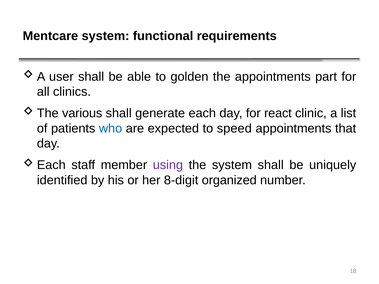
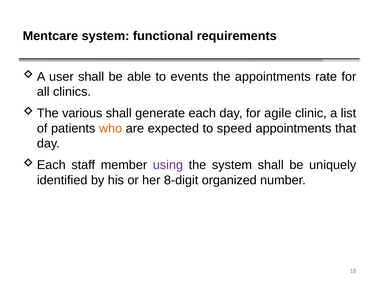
golden: golden -> events
part: part -> rate
react: react -> agile
who colour: blue -> orange
